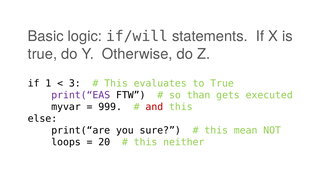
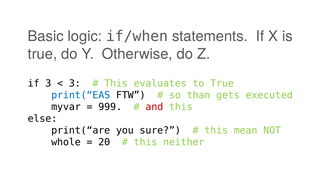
if/will: if/will -> if/when
if 1: 1 -> 3
print(“EAS colour: purple -> blue
loops: loops -> whole
